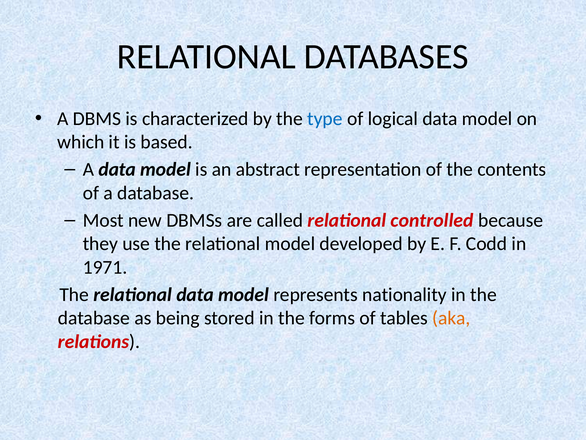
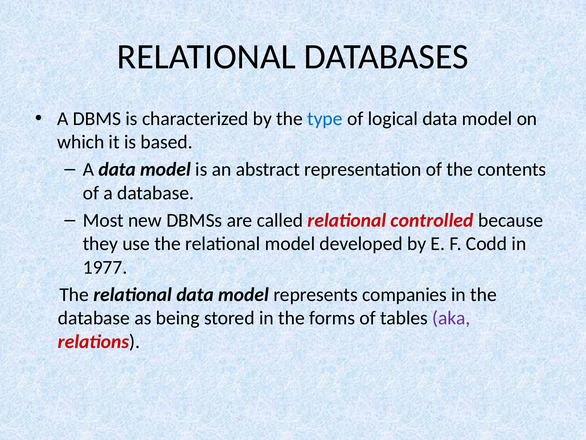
1971: 1971 -> 1977
nationality: nationality -> companies
aka colour: orange -> purple
